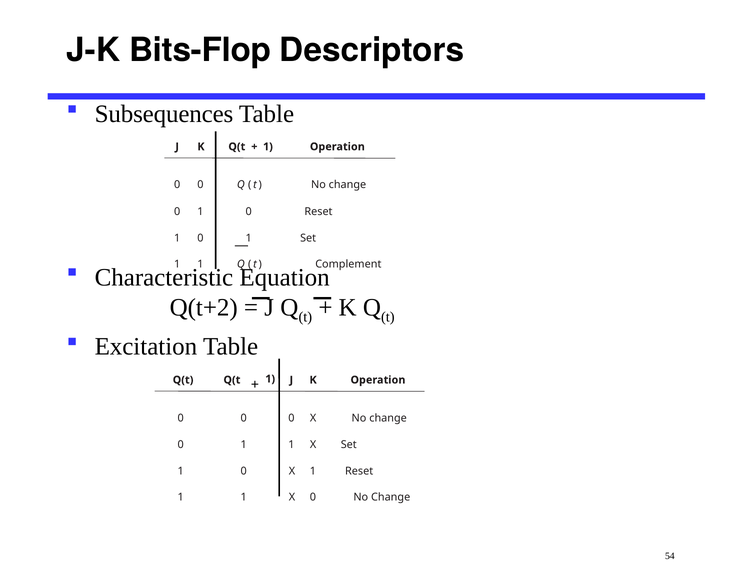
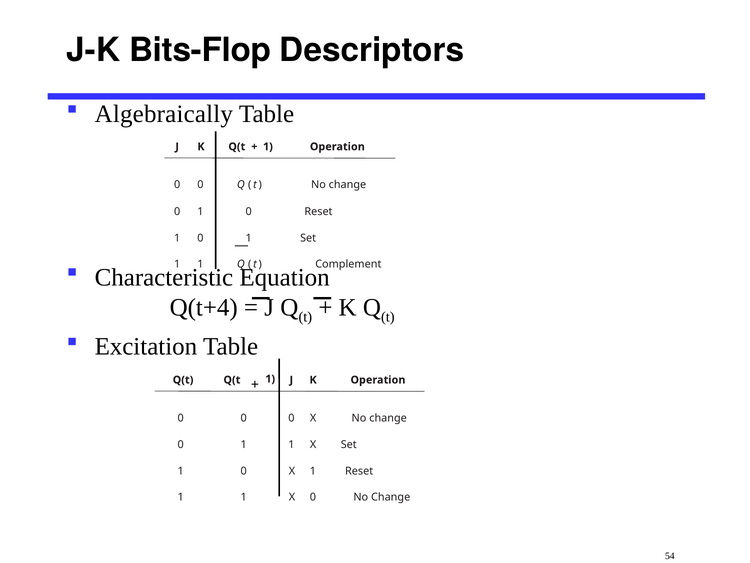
Subsequences: Subsequences -> Algebraically
Q(t+2: Q(t+2 -> Q(t+4
